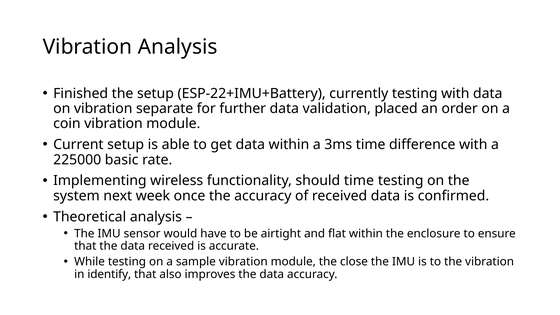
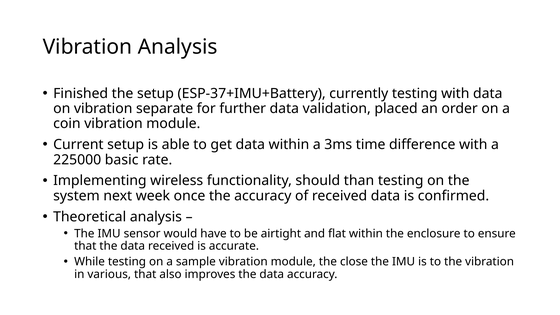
ESP-22+IMU+Battery: ESP-22+IMU+Battery -> ESP-37+IMU+Battery
should time: time -> than
identify: identify -> various
